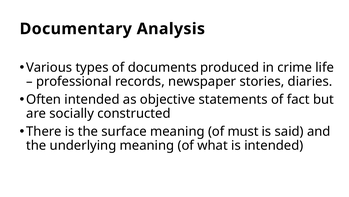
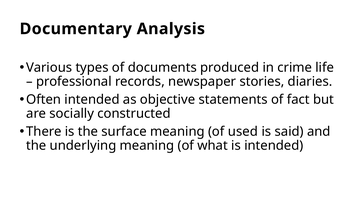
must: must -> used
